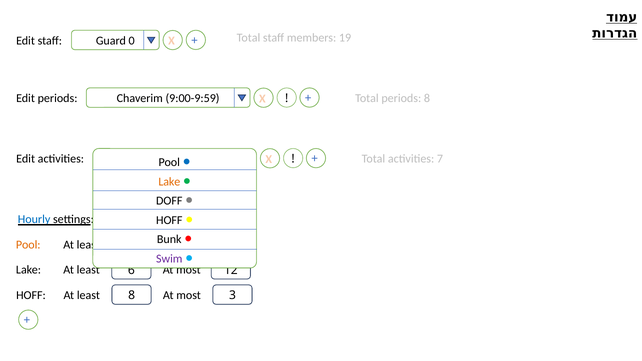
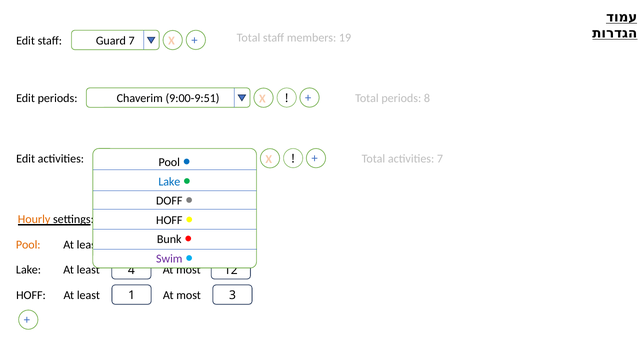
Guard 0: 0 -> 7
9:00-9:59: 9:00-9:59 -> 9:00-9:51
Lake at (169, 182) colour: orange -> blue
Hourly colour: blue -> orange
6: 6 -> 4
HOFF 8: 8 -> 1
